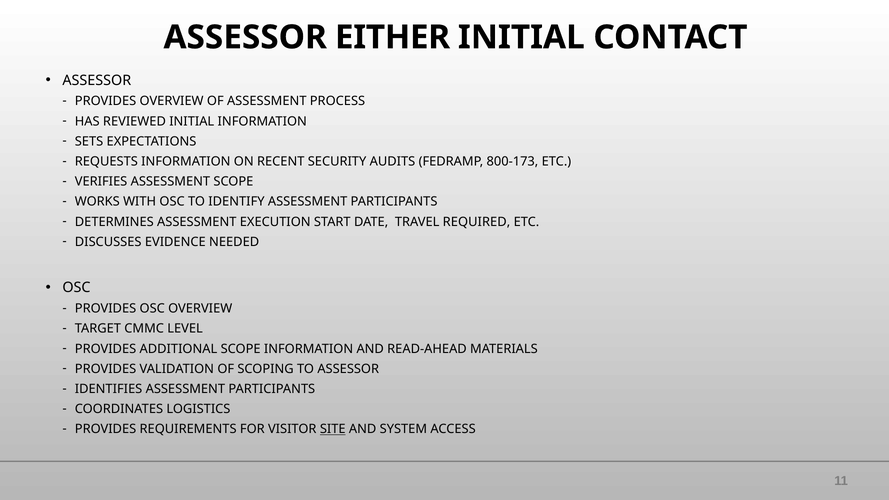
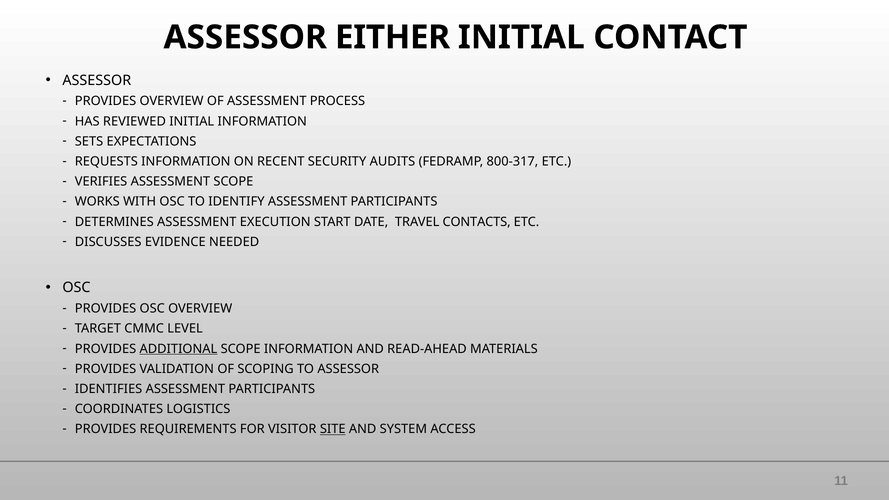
800-173: 800-173 -> 800-317
REQUIRED: REQUIRED -> CONTACTS
ADDITIONAL underline: none -> present
